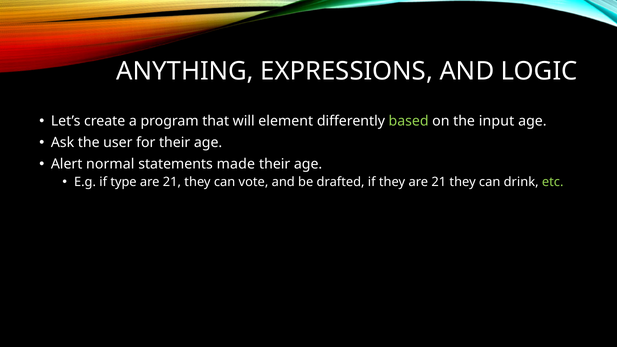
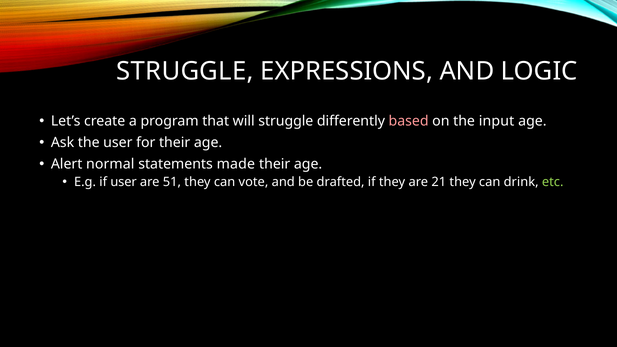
ANYTHING at (185, 71): ANYTHING -> STRUGGLE
will element: element -> struggle
based colour: light green -> pink
if type: type -> user
21 at (172, 182): 21 -> 51
